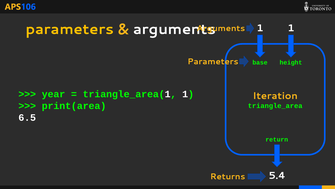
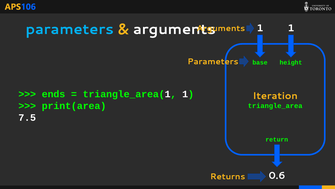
parameters at (70, 29) colour: yellow -> light blue
year: year -> ends
6.5: 6.5 -> 7.5
5.4: 5.4 -> 0.6
